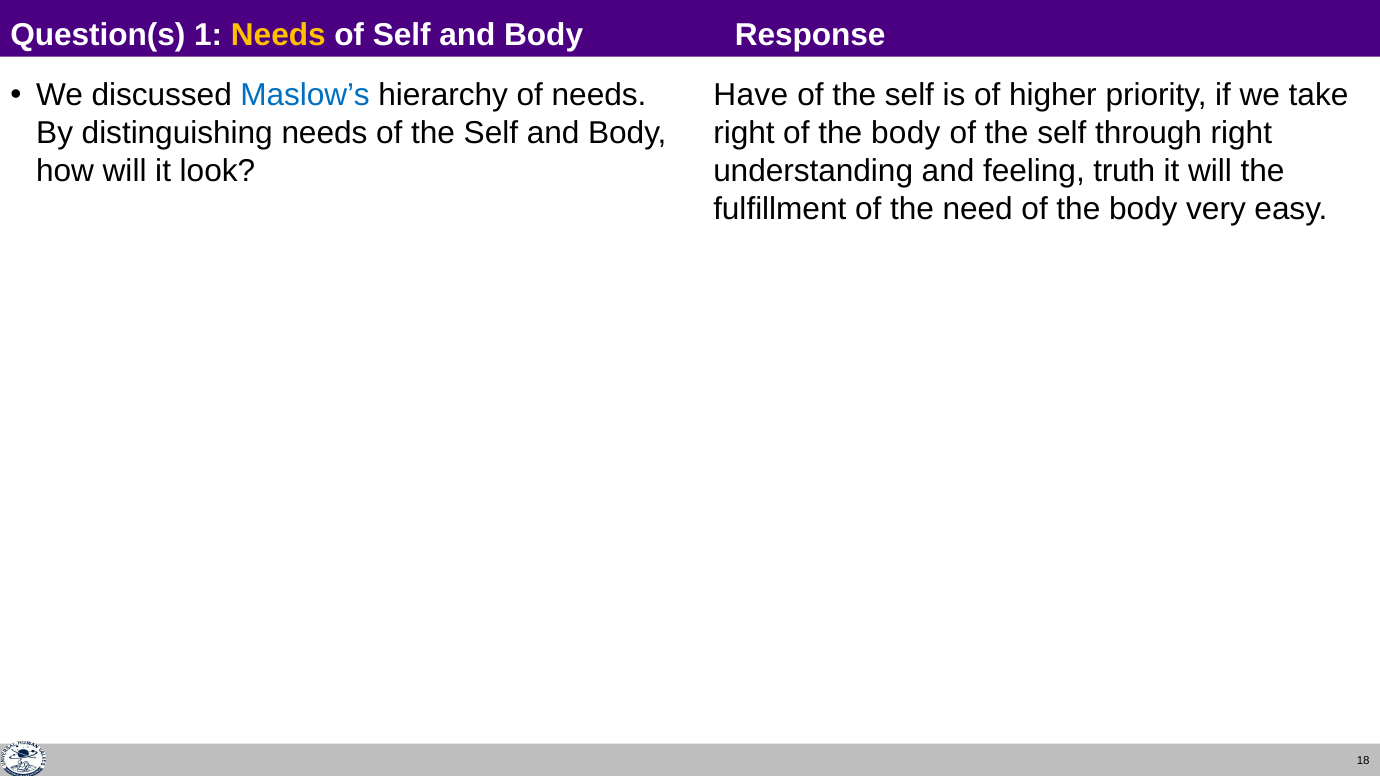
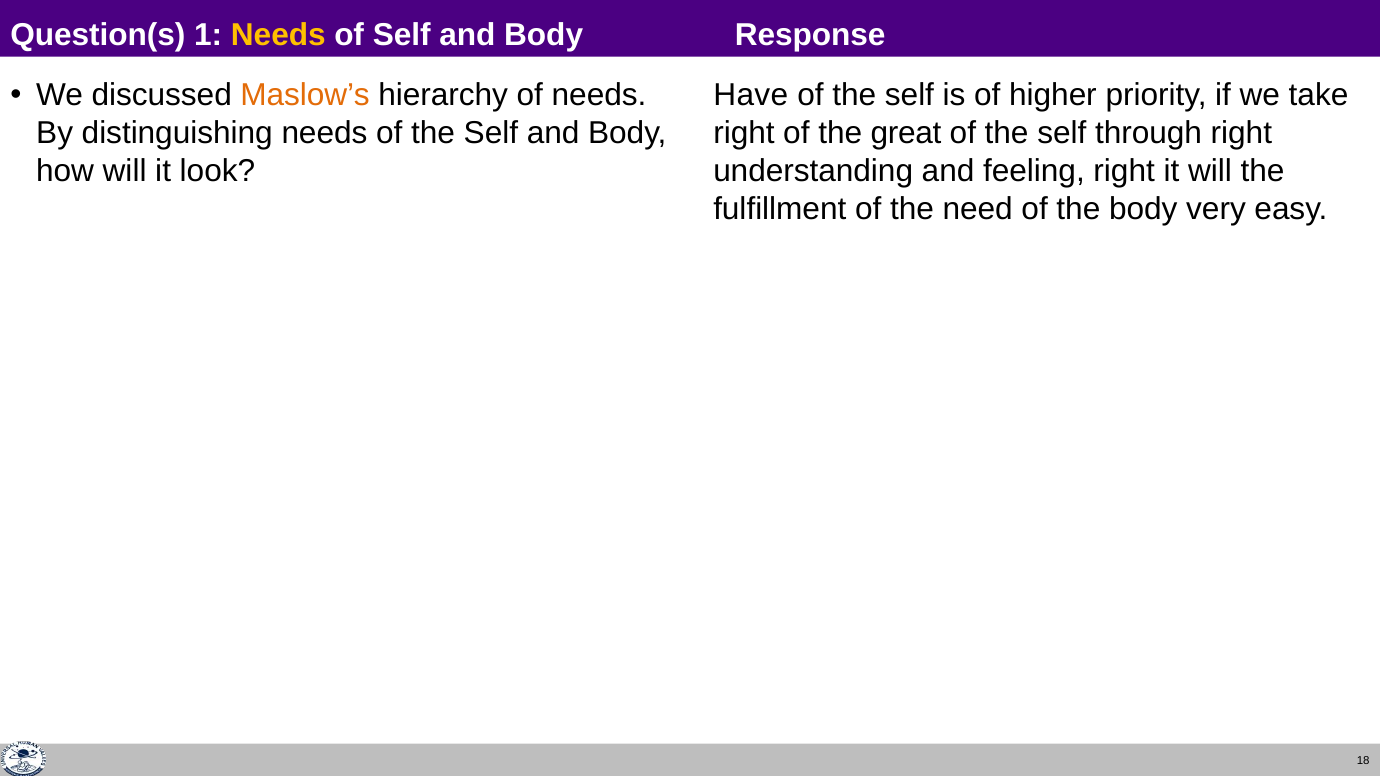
Maslow’s colour: blue -> orange
body at (906, 133): body -> great
feeling truth: truth -> right
